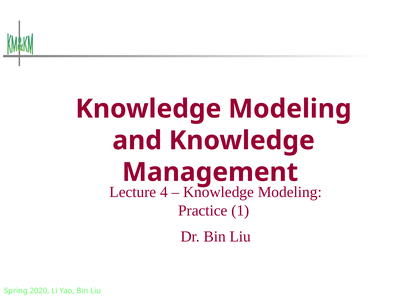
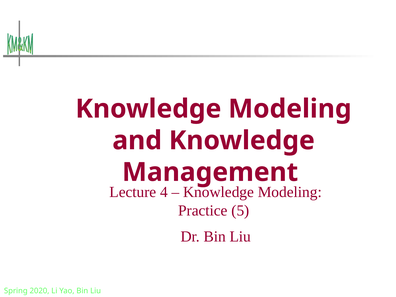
1: 1 -> 5
